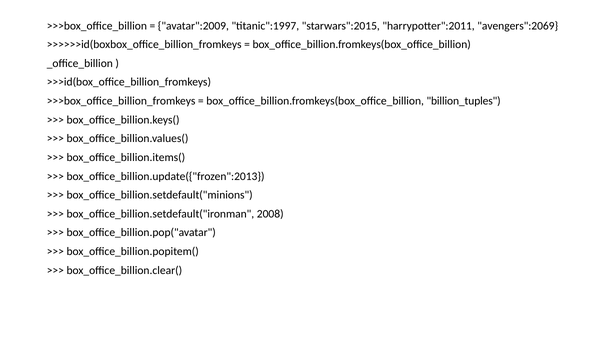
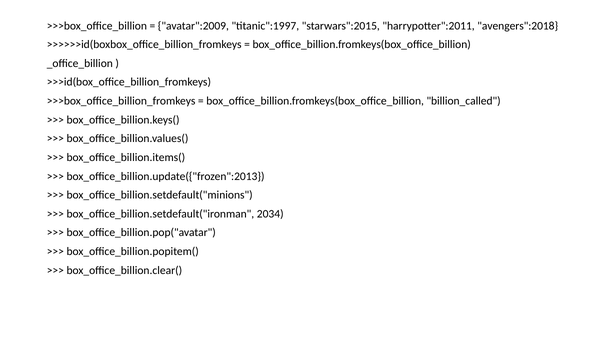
avengers":2069: avengers":2069 -> avengers":2018
billion_tuples: billion_tuples -> billion_called
2008: 2008 -> 2034
